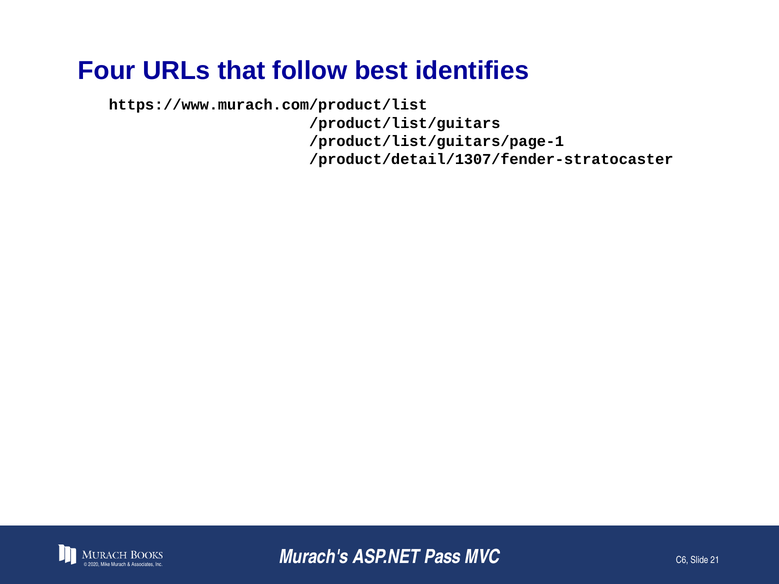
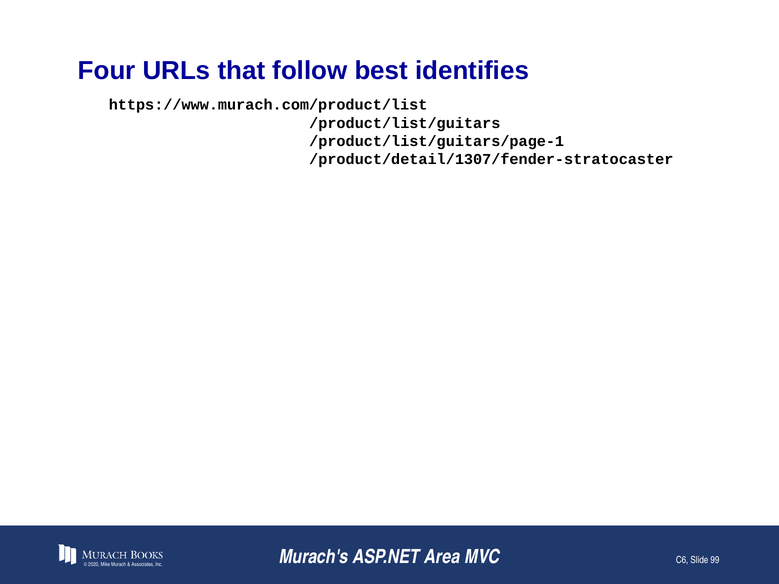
Pass: Pass -> Area
21: 21 -> 99
